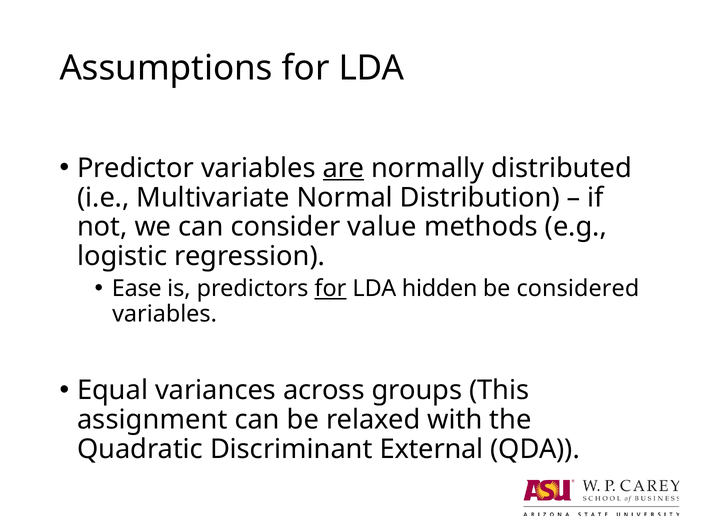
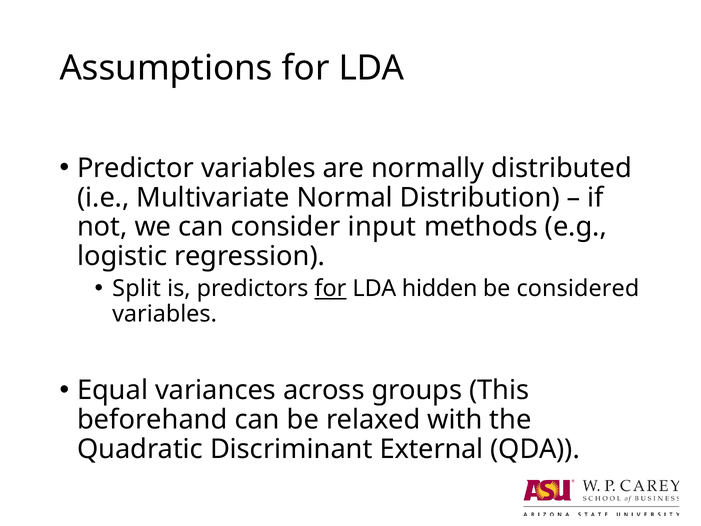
are underline: present -> none
value: value -> input
Ease: Ease -> Split
assignment: assignment -> beforehand
